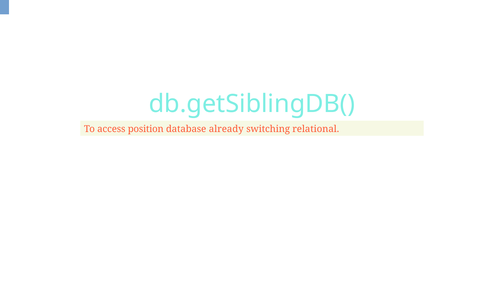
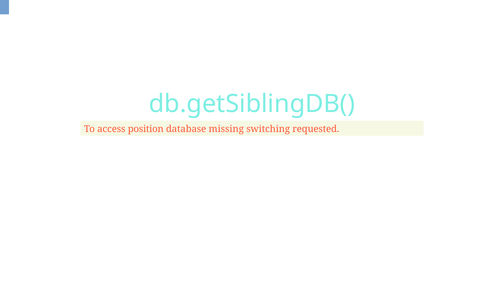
already: already -> missing
relational: relational -> requested
